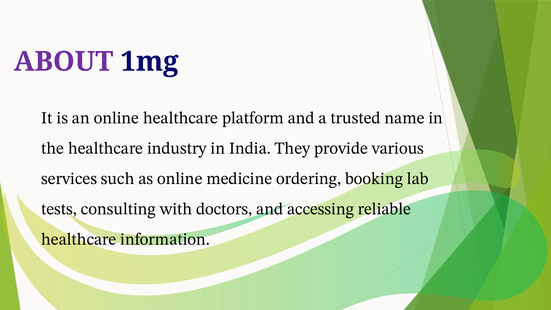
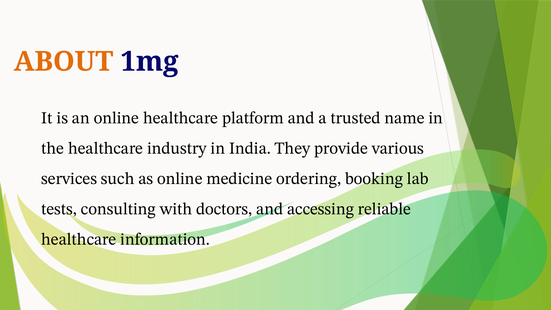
ABOUT colour: purple -> orange
